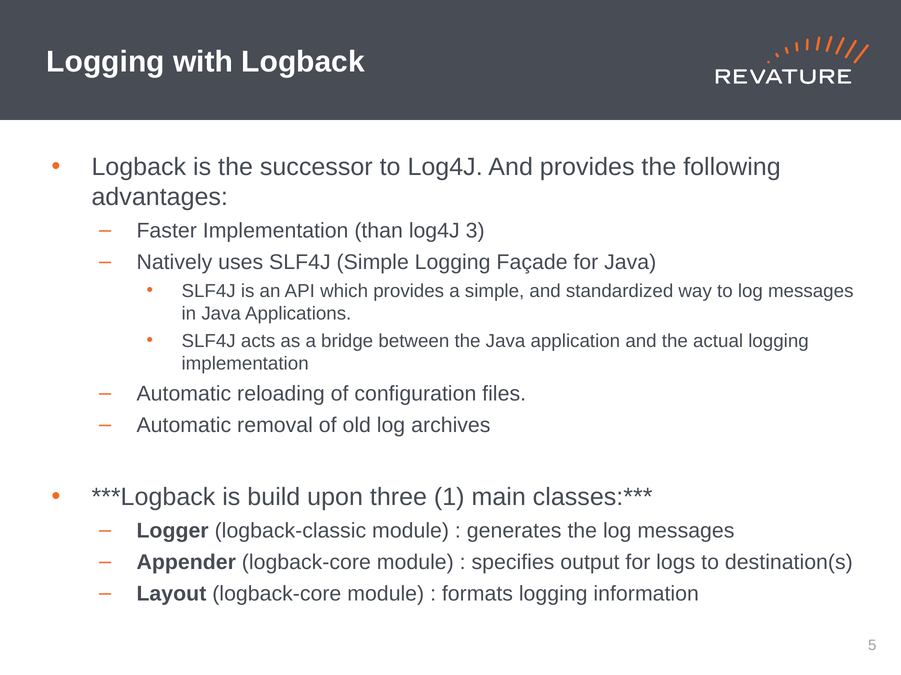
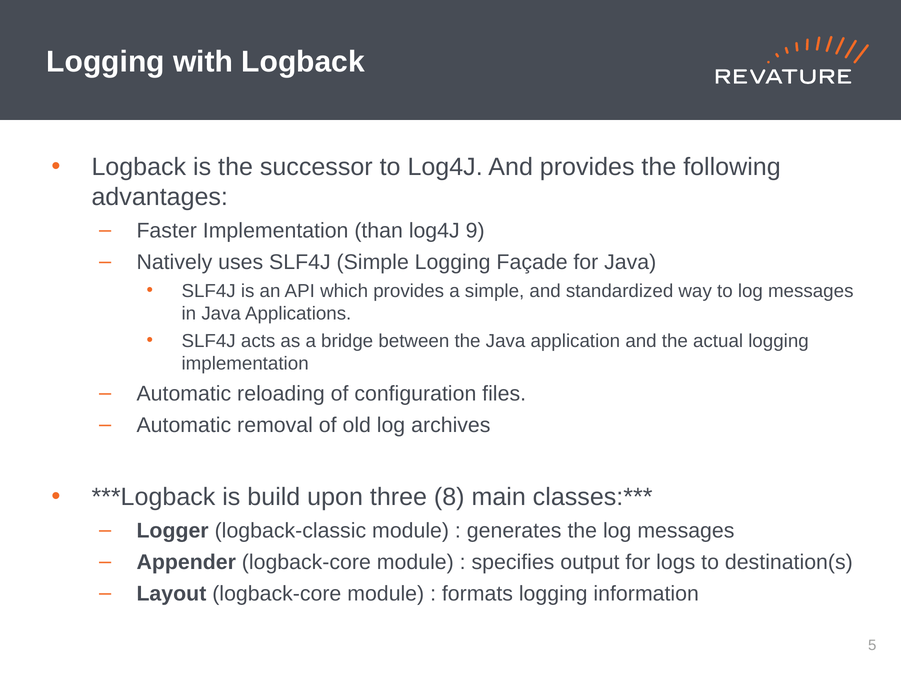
3: 3 -> 9
1: 1 -> 8
